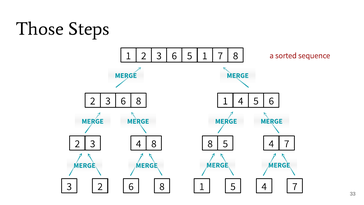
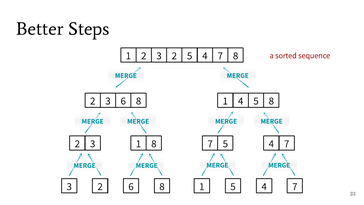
Those: Those -> Better
1 2 3 6: 6 -> 2
1 at (205, 56): 1 -> 4
5 6: 6 -> 8
3 4: 4 -> 1
8 8: 8 -> 7
